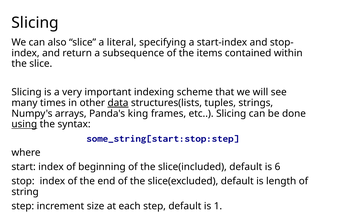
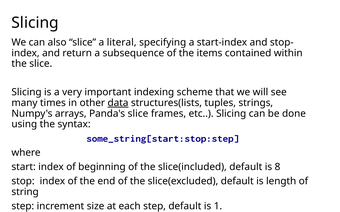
Panda's king: king -> slice
using underline: present -> none
6: 6 -> 8
